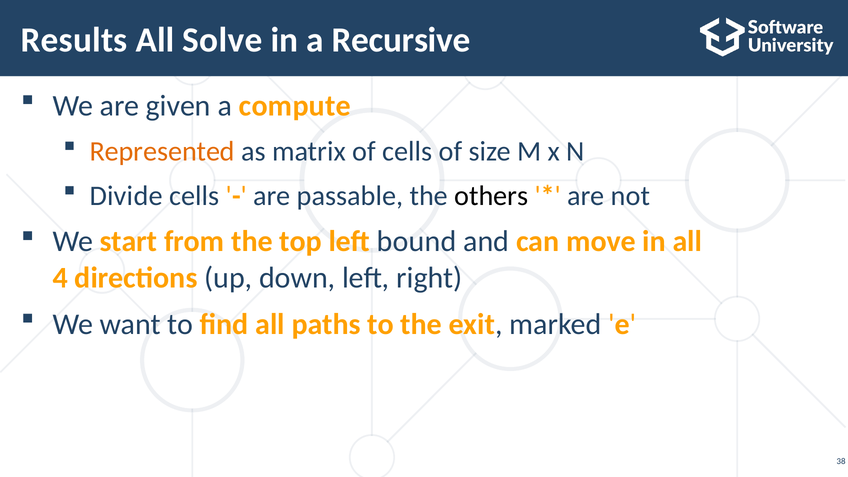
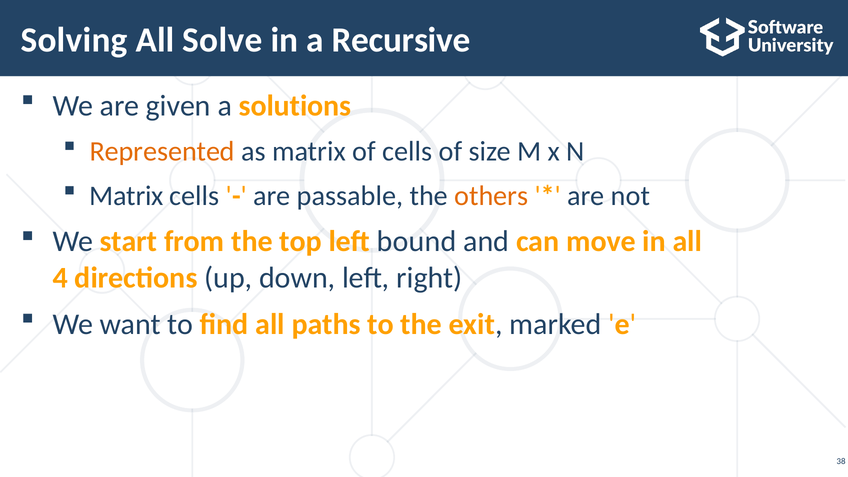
Results: Results -> Solving
compute: compute -> solutions
Divide at (126, 196): Divide -> Matrix
others colour: black -> orange
